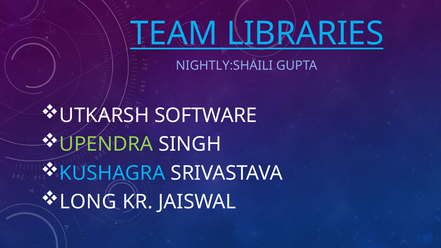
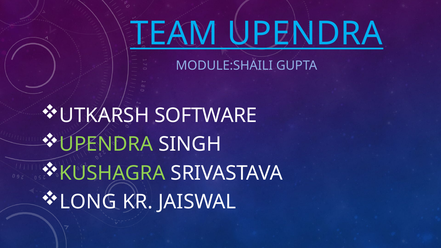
TEAM LIBRARIES: LIBRARIES -> UPENDRA
NIGHTLY:SHAILI: NIGHTLY:SHAILI -> MODULE:SHAILI
KUSHAGRA colour: light blue -> light green
